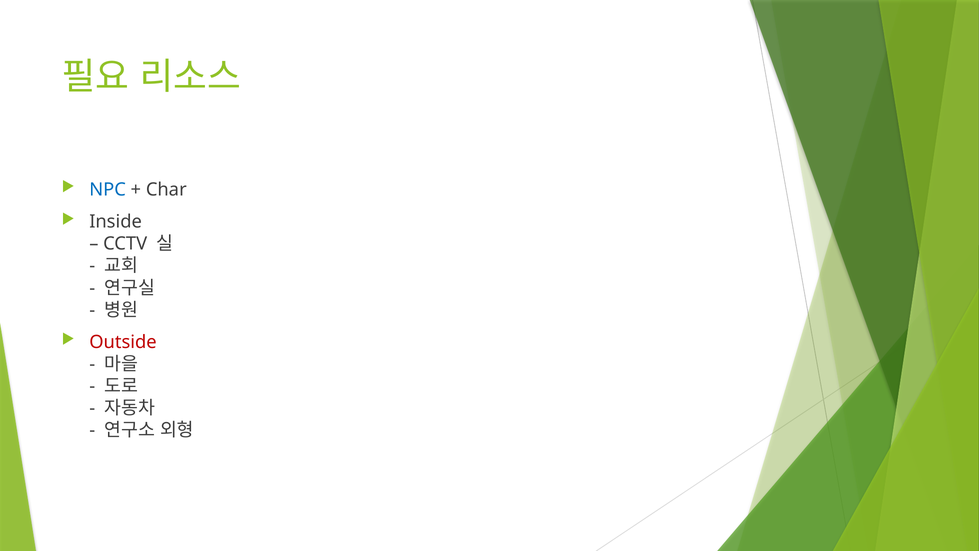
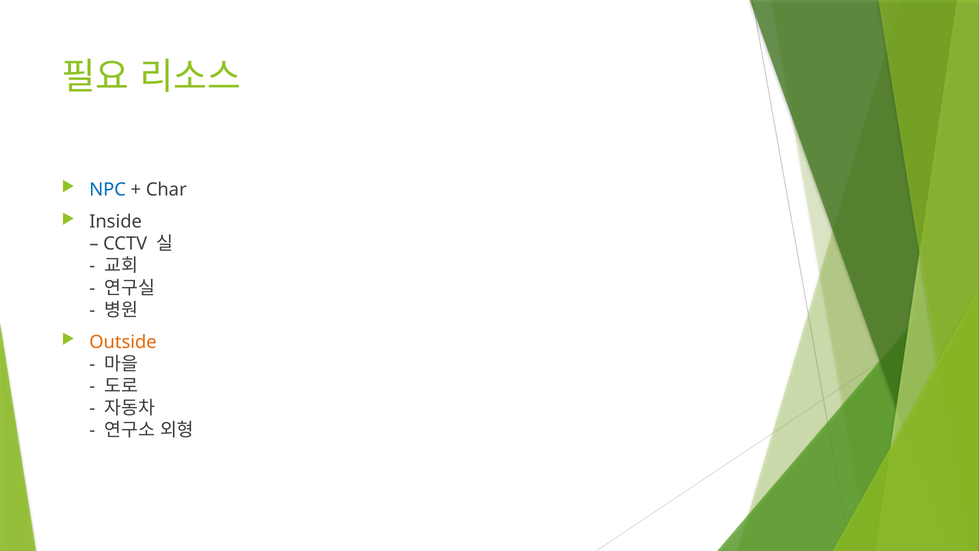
Outside colour: red -> orange
